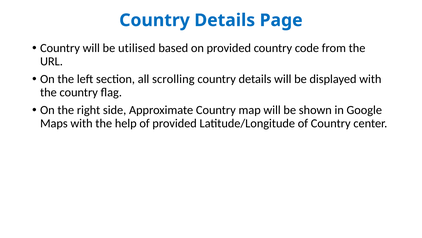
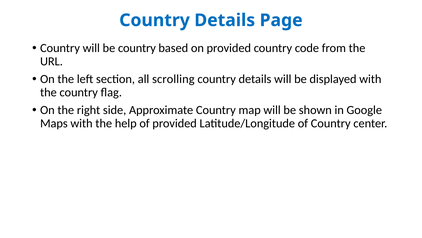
be utilised: utilised -> country
